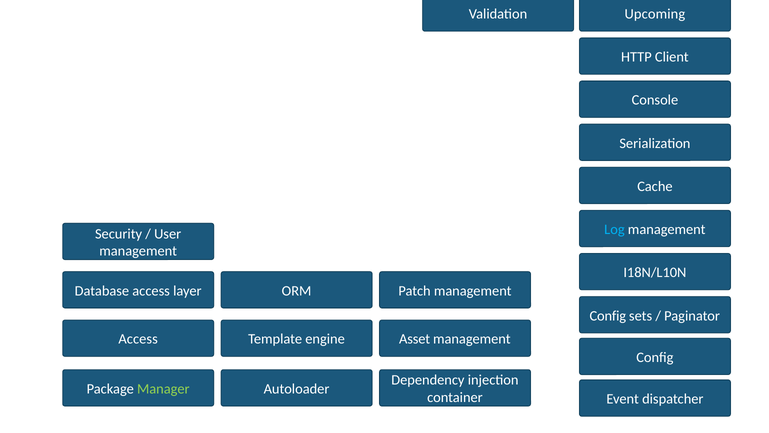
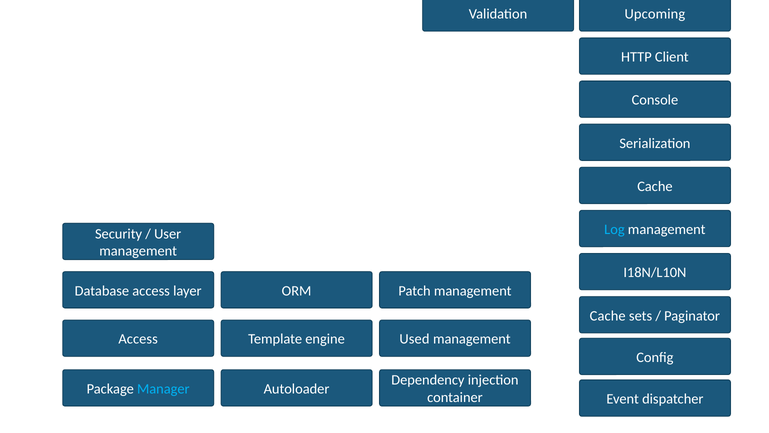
Config at (608, 315): Config -> Cache
Asset: Asset -> Used
Manager colour: light green -> light blue
